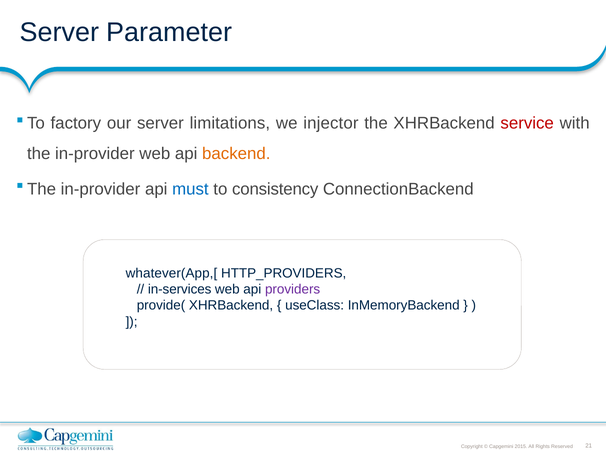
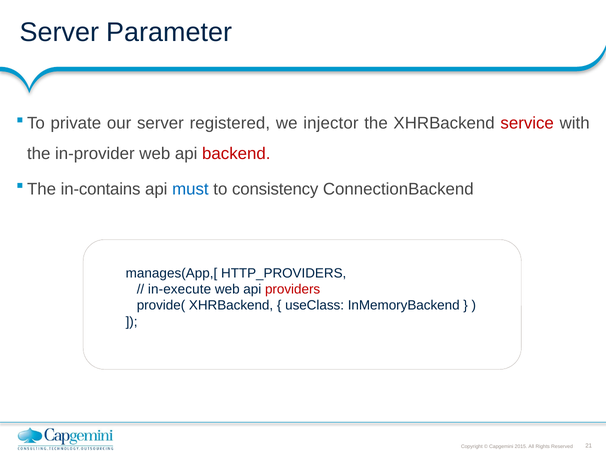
factory: factory -> private
limitations: limitations -> registered
backend colour: orange -> red
in-provider at (101, 189): in-provider -> in-contains
whatever(App,[: whatever(App,[ -> manages(App,[
in-services: in-services -> in-execute
providers colour: purple -> red
